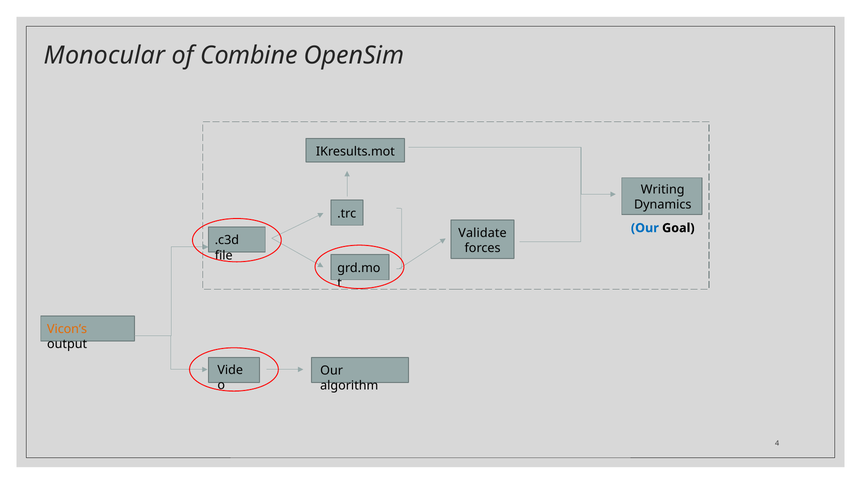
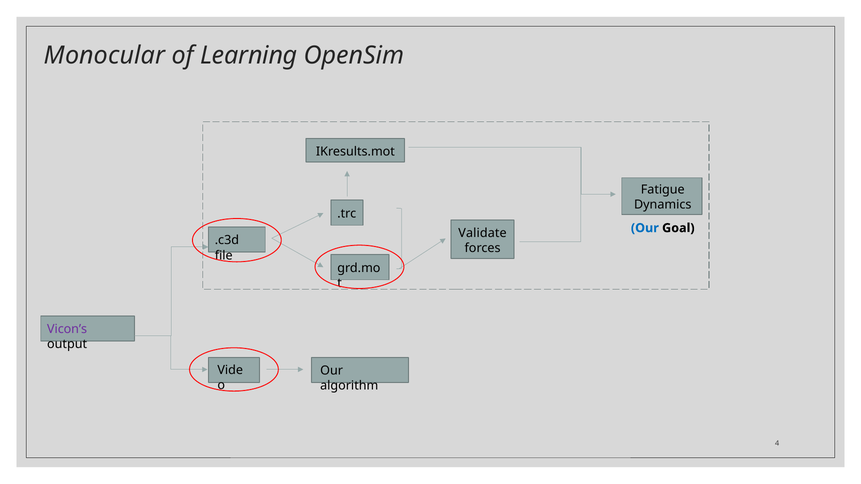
Combine: Combine -> Learning
Writing: Writing -> Fatigue
Vicon’s colour: orange -> purple
